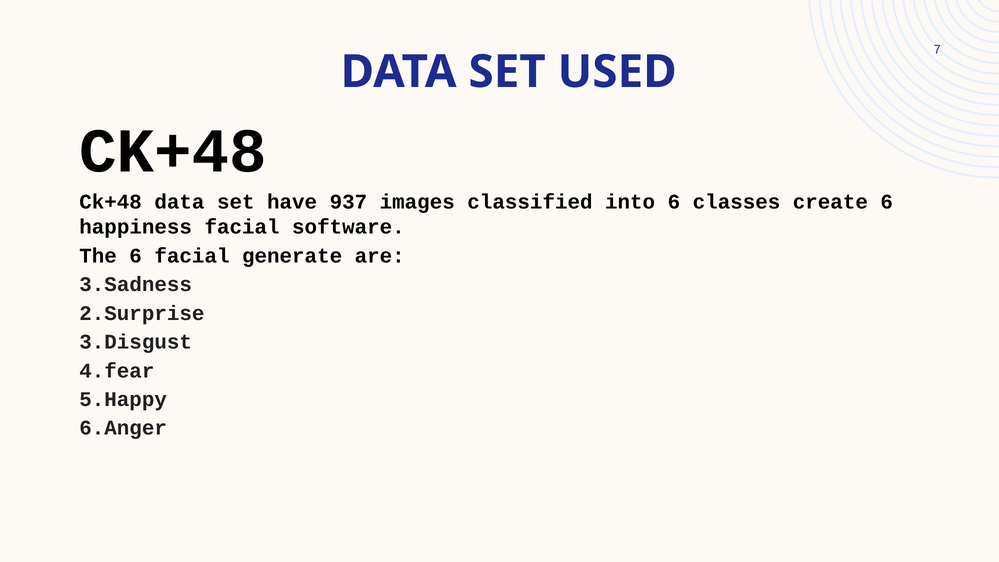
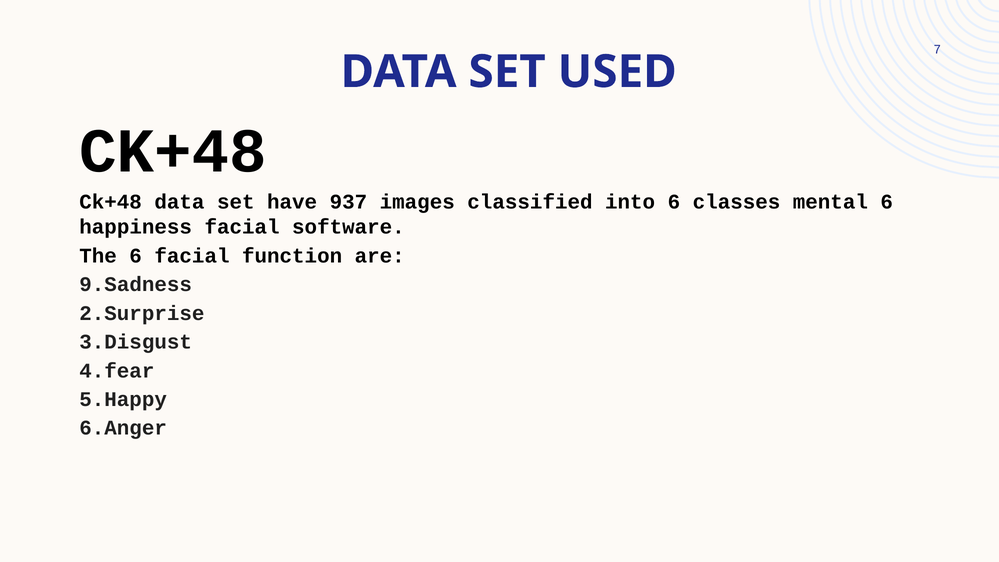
create: create -> mental
generate: generate -> function
3.Sadness: 3.Sadness -> 9.Sadness
